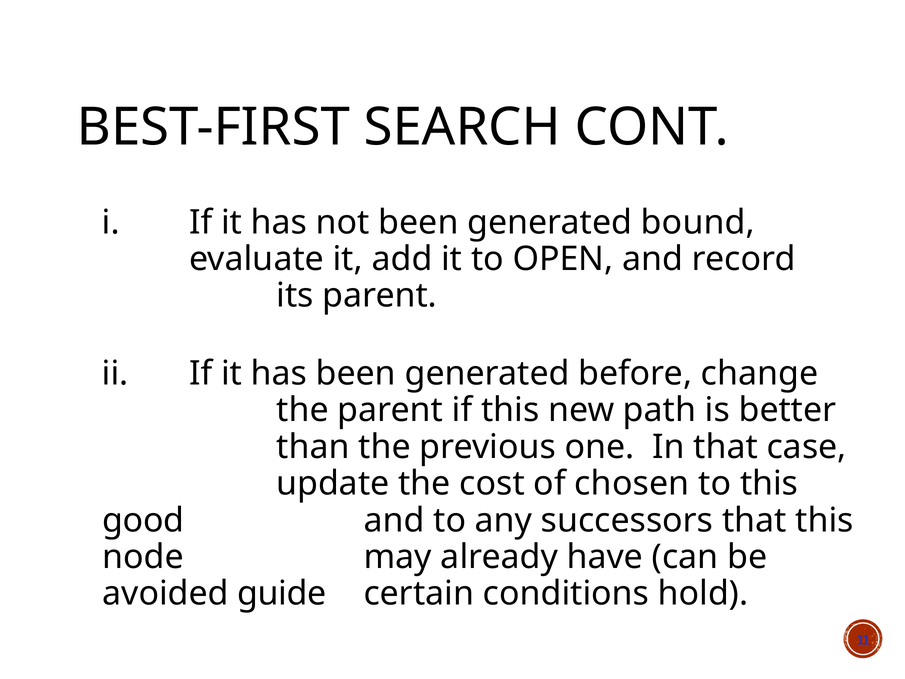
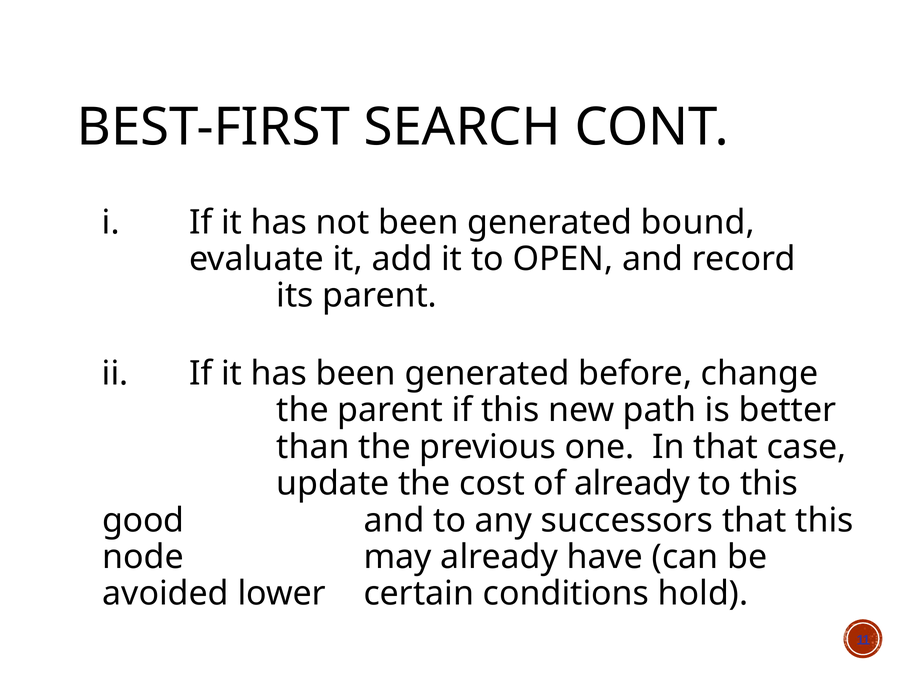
of chosen: chosen -> already
guide: guide -> lower
